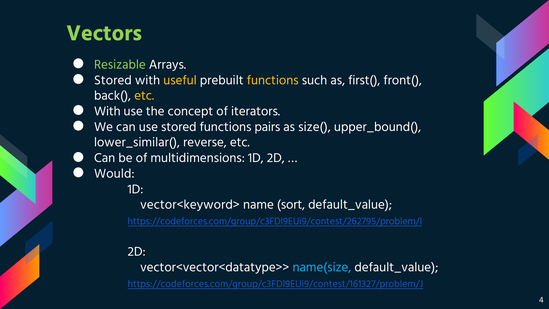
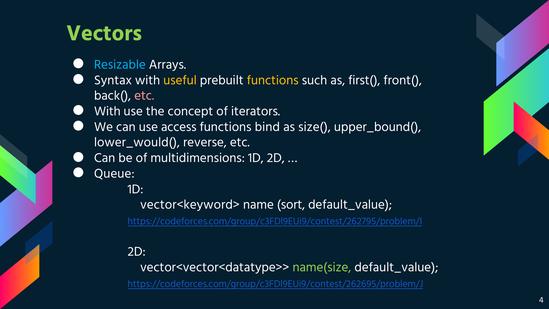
Resizable colour: light green -> light blue
Stored at (113, 80): Stored -> Syntax
etc at (144, 96) colour: yellow -> pink
use stored: stored -> access
pairs: pairs -> bind
lower_similar(: lower_similar( -> lower_would(
Would: Would -> Queue
name(size colour: light blue -> light green
https://codeforces.com/group/c3FDl9EUi9/contest/161327/problem/J: https://codeforces.com/group/c3FDl9EUi9/contest/161327/problem/J -> https://codeforces.com/group/c3FDl9EUi9/contest/262695/problem/J
